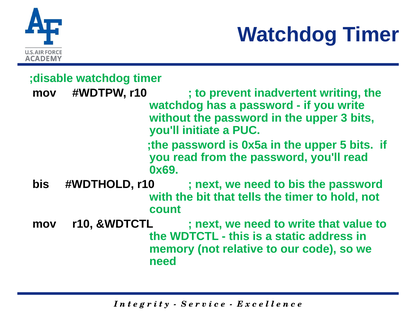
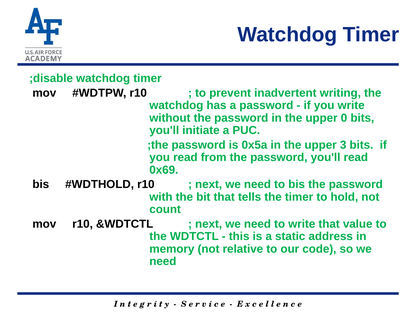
3: 3 -> 0
5: 5 -> 3
